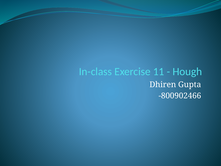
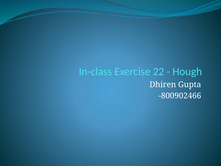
11: 11 -> 22
